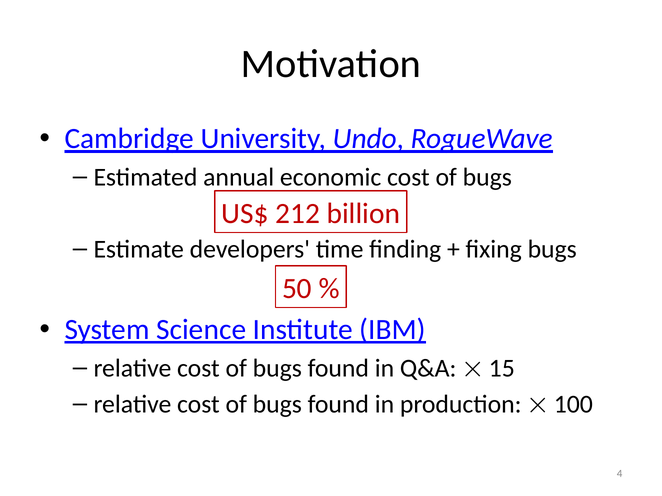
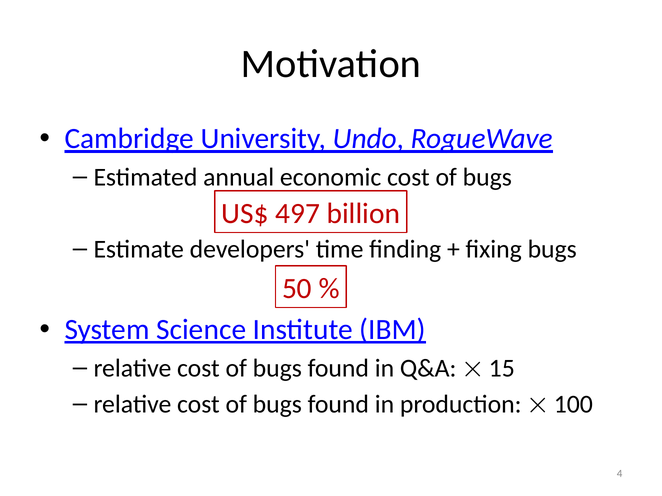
212: 212 -> 497
